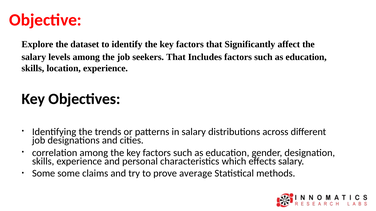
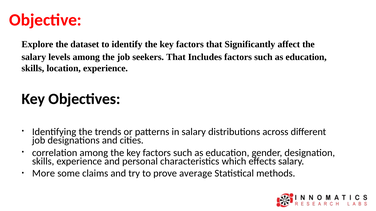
Some at (44, 174): Some -> More
